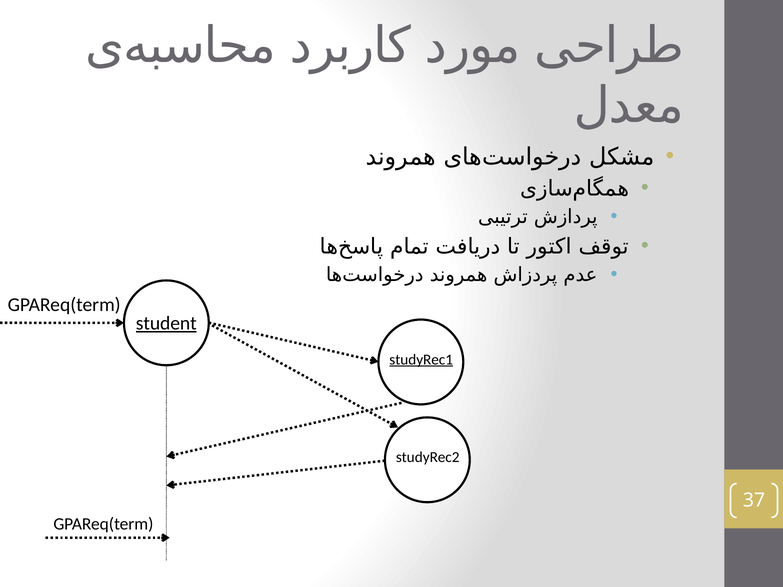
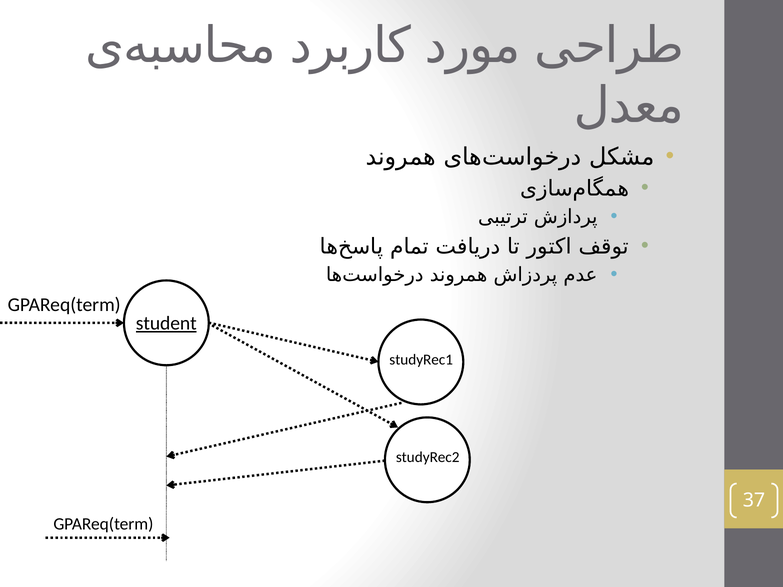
studyRec1 underline: present -> none
